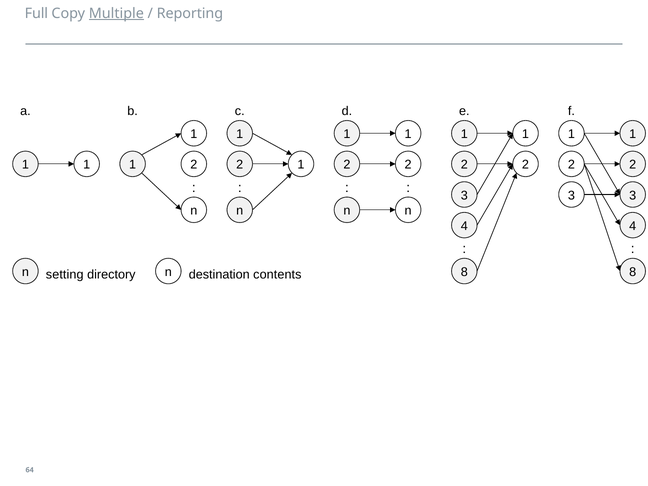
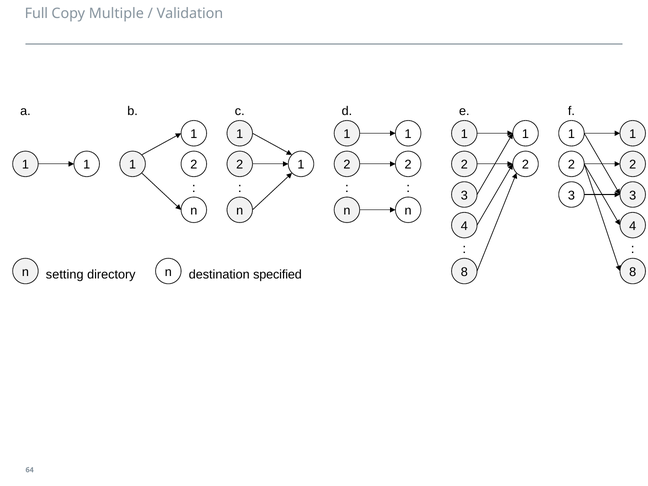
Multiple underline: present -> none
Reporting: Reporting -> Validation
contents: contents -> specified
